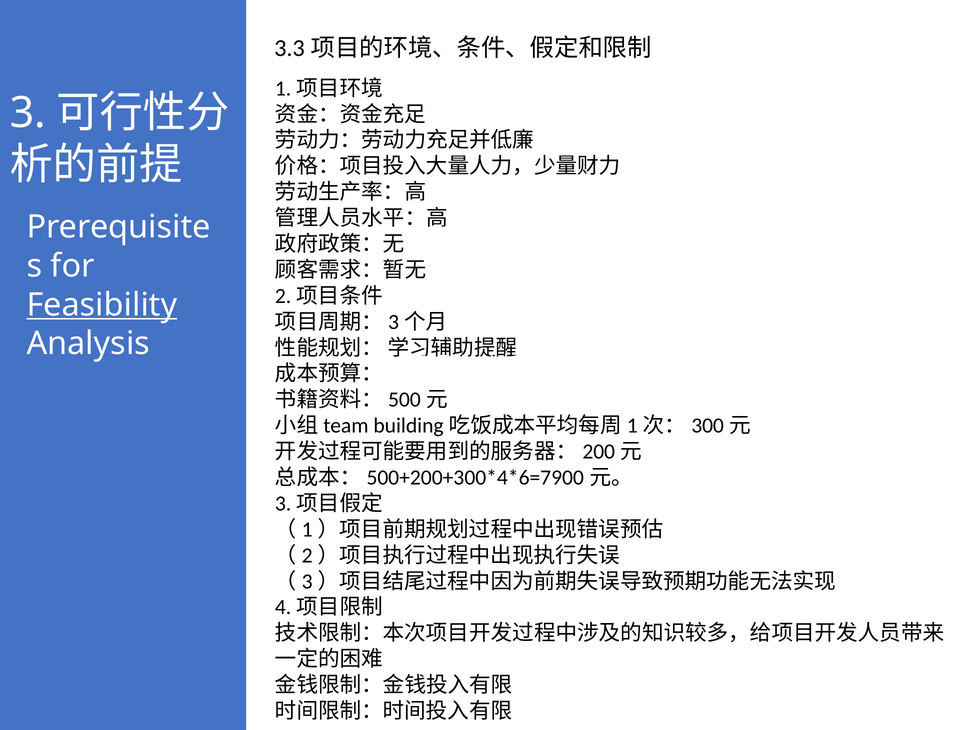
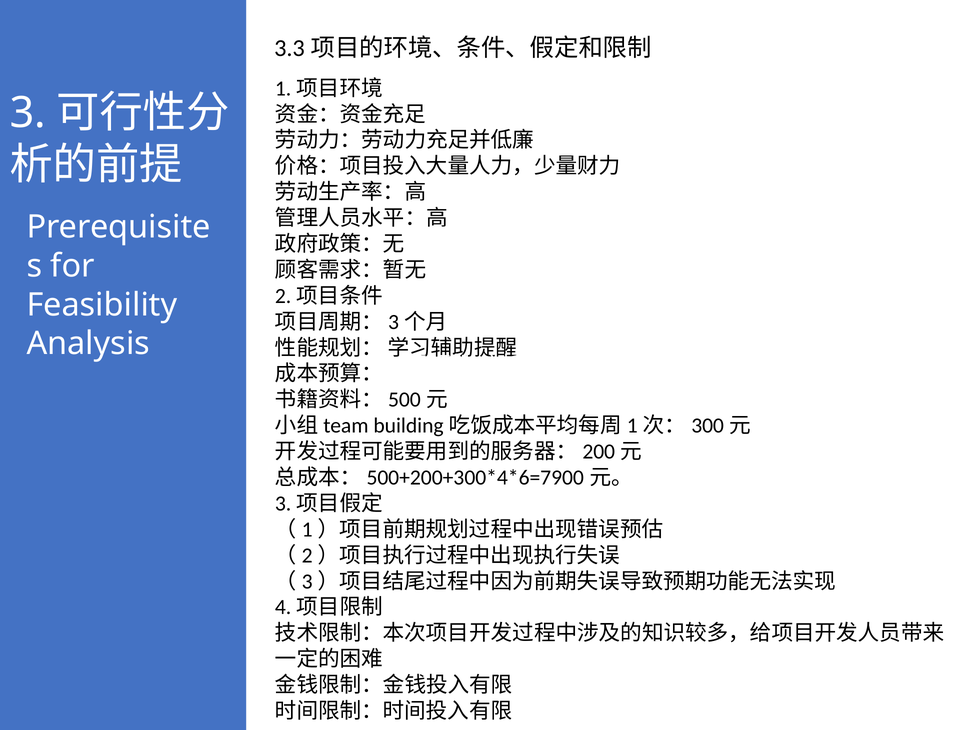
Feasibility underline: present -> none
